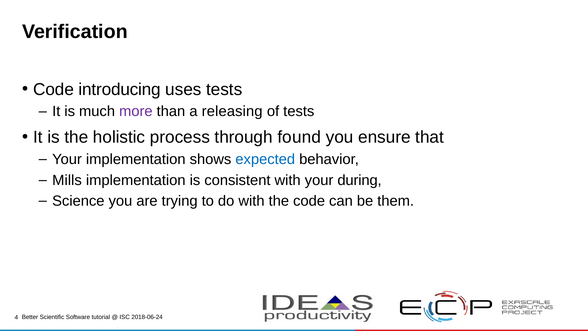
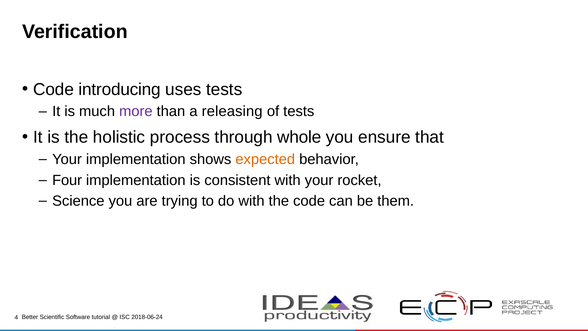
found: found -> whole
expected colour: blue -> orange
Mills: Mills -> Four
during: during -> rocket
